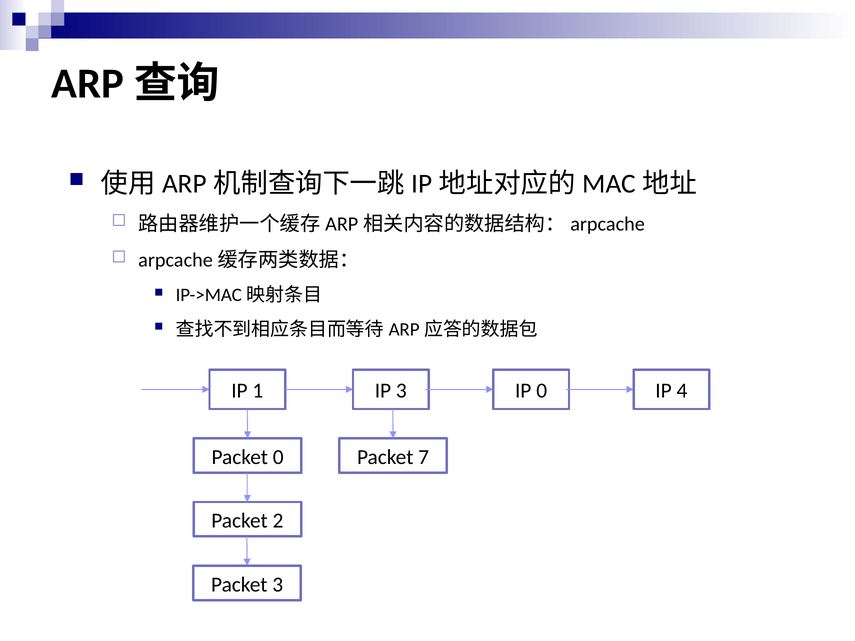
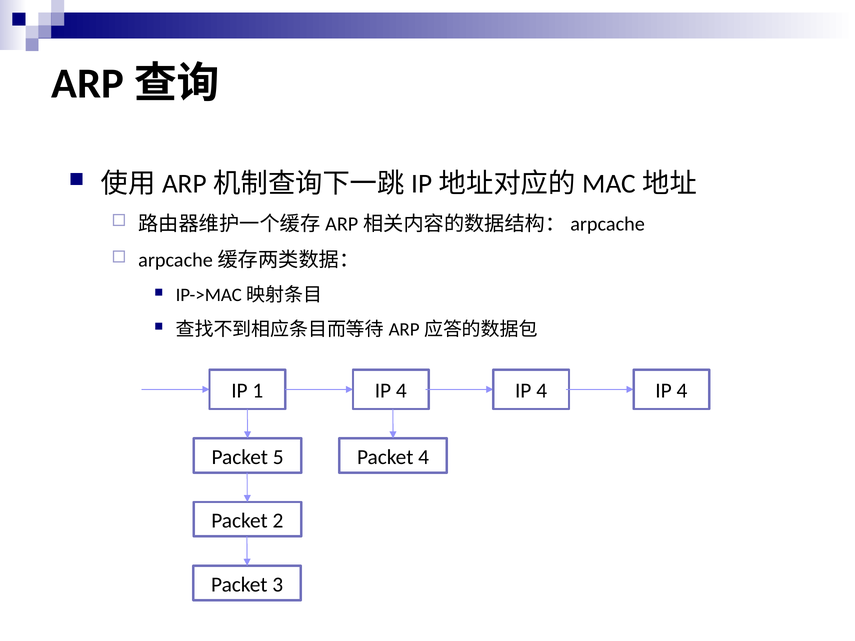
1 IP 3: 3 -> 4
0 at (542, 391): 0 -> 4
Packet 0: 0 -> 5
Packet 7: 7 -> 4
